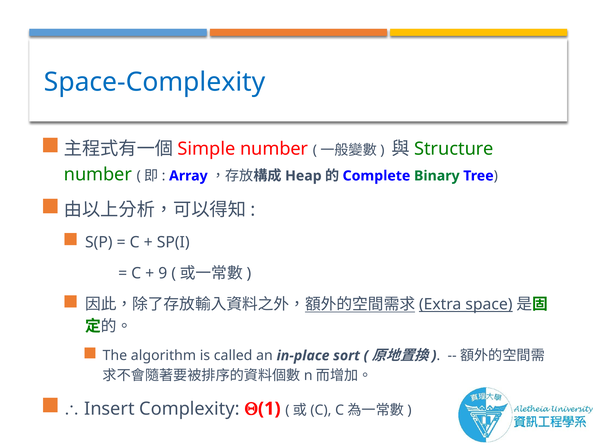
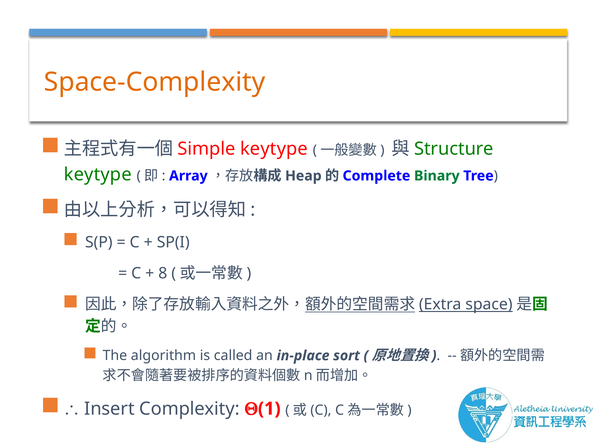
Space-Complexity colour: blue -> orange
number at (274, 149): number -> keytype
number at (98, 174): number -> keytype
9: 9 -> 8
